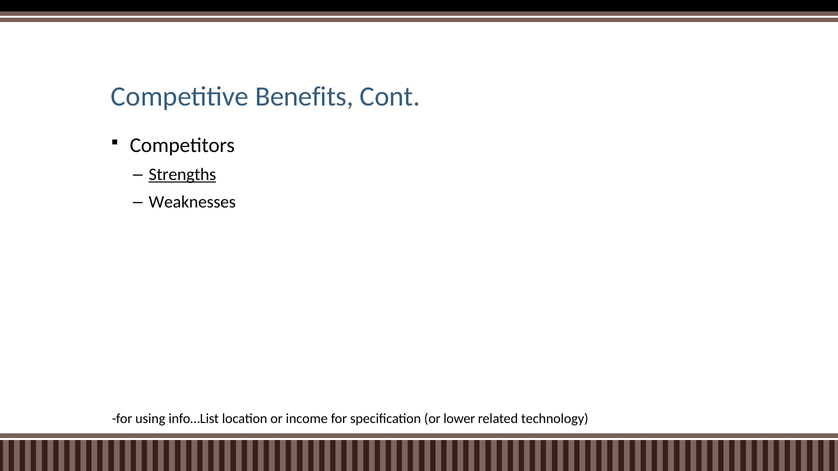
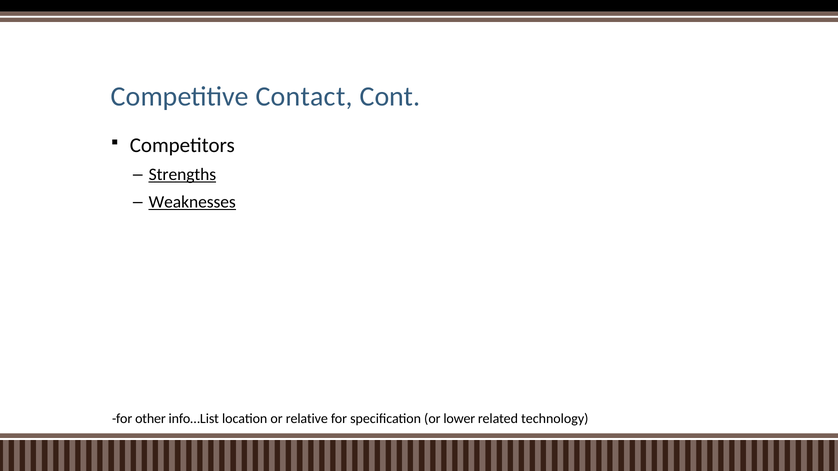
Benefits: Benefits -> Contact
Weaknesses underline: none -> present
using: using -> other
income: income -> relative
